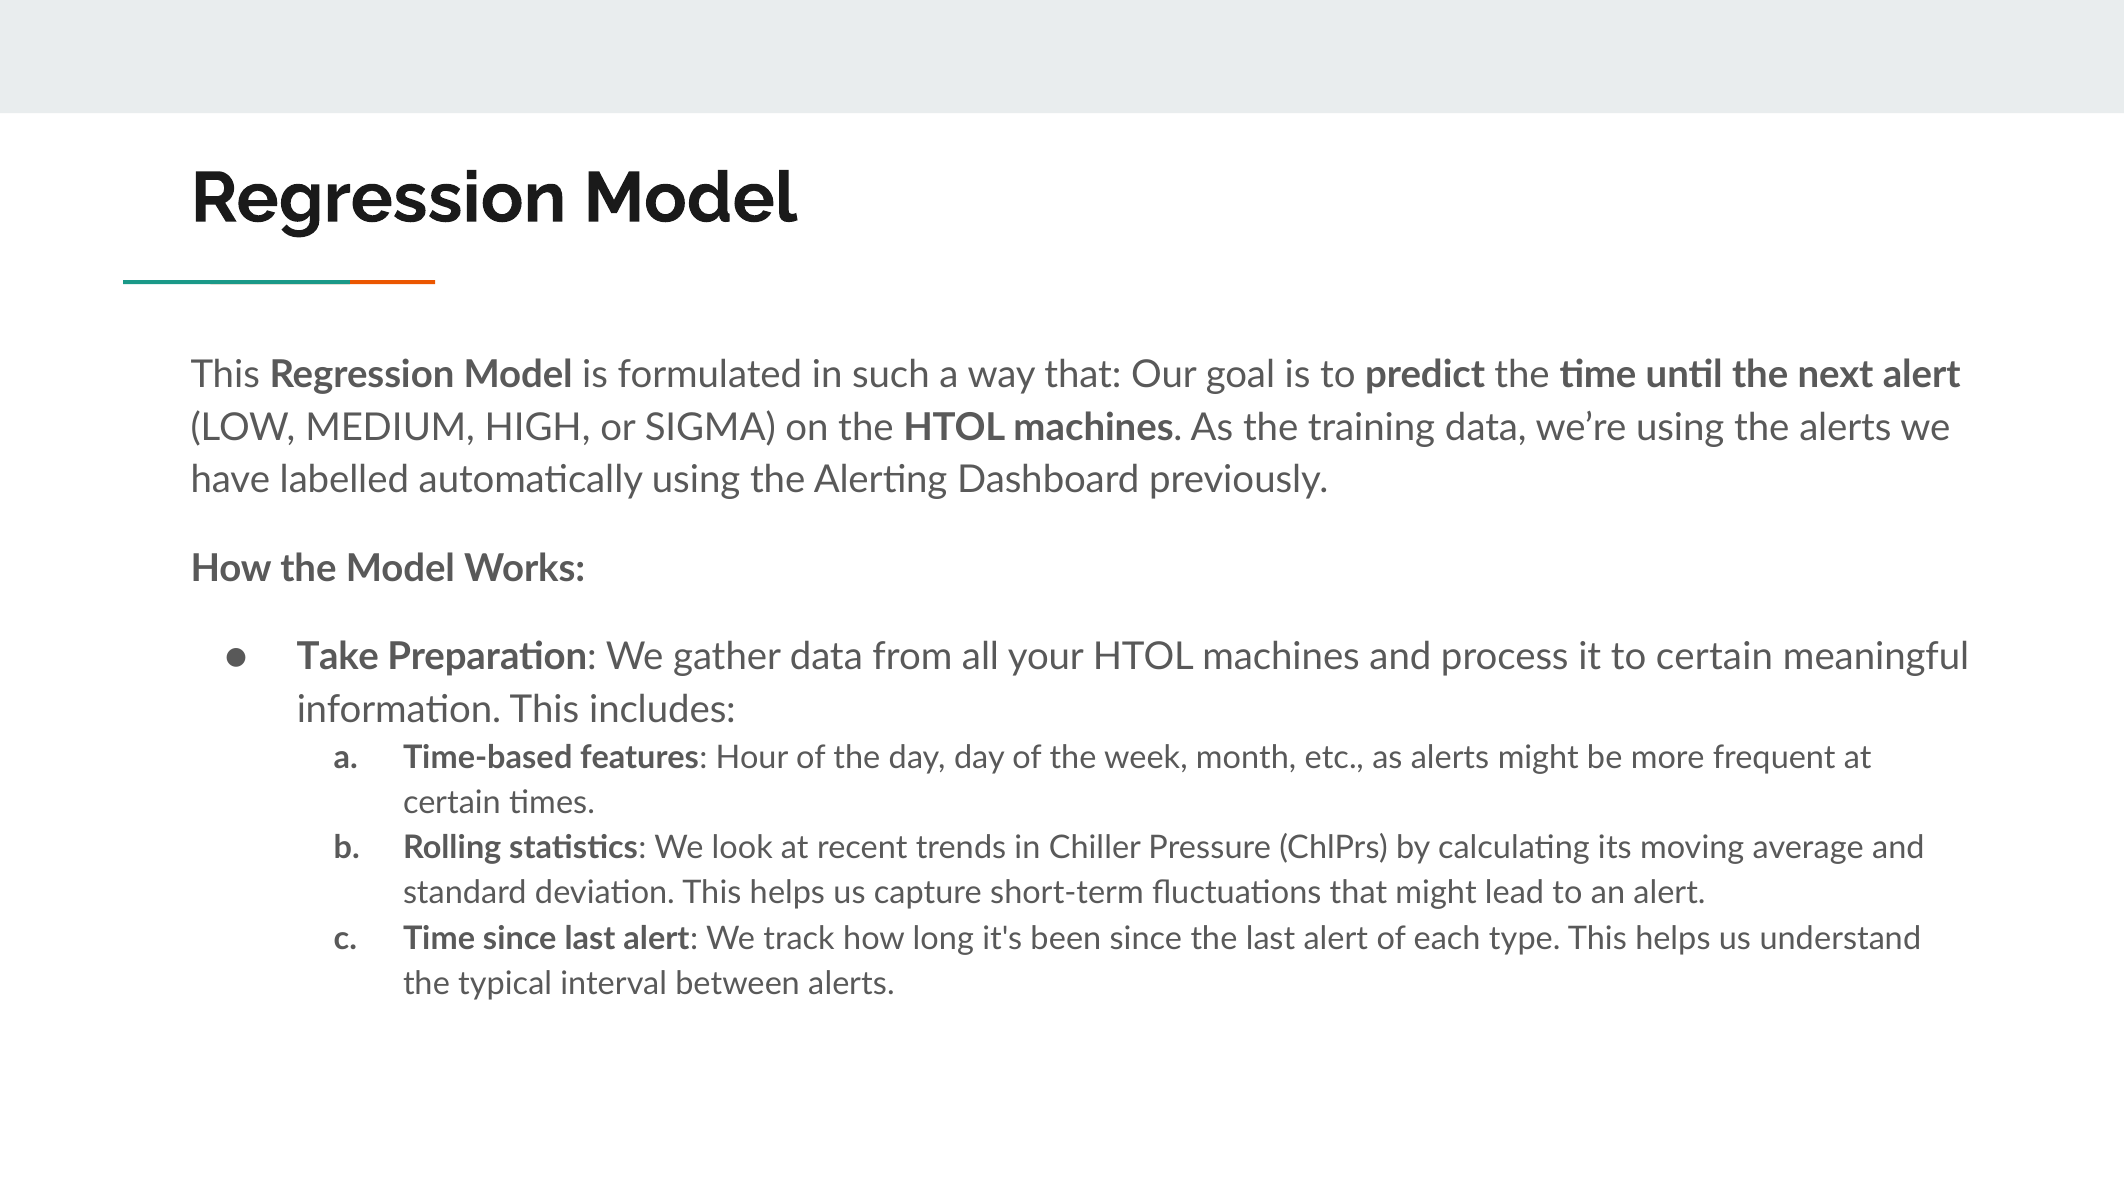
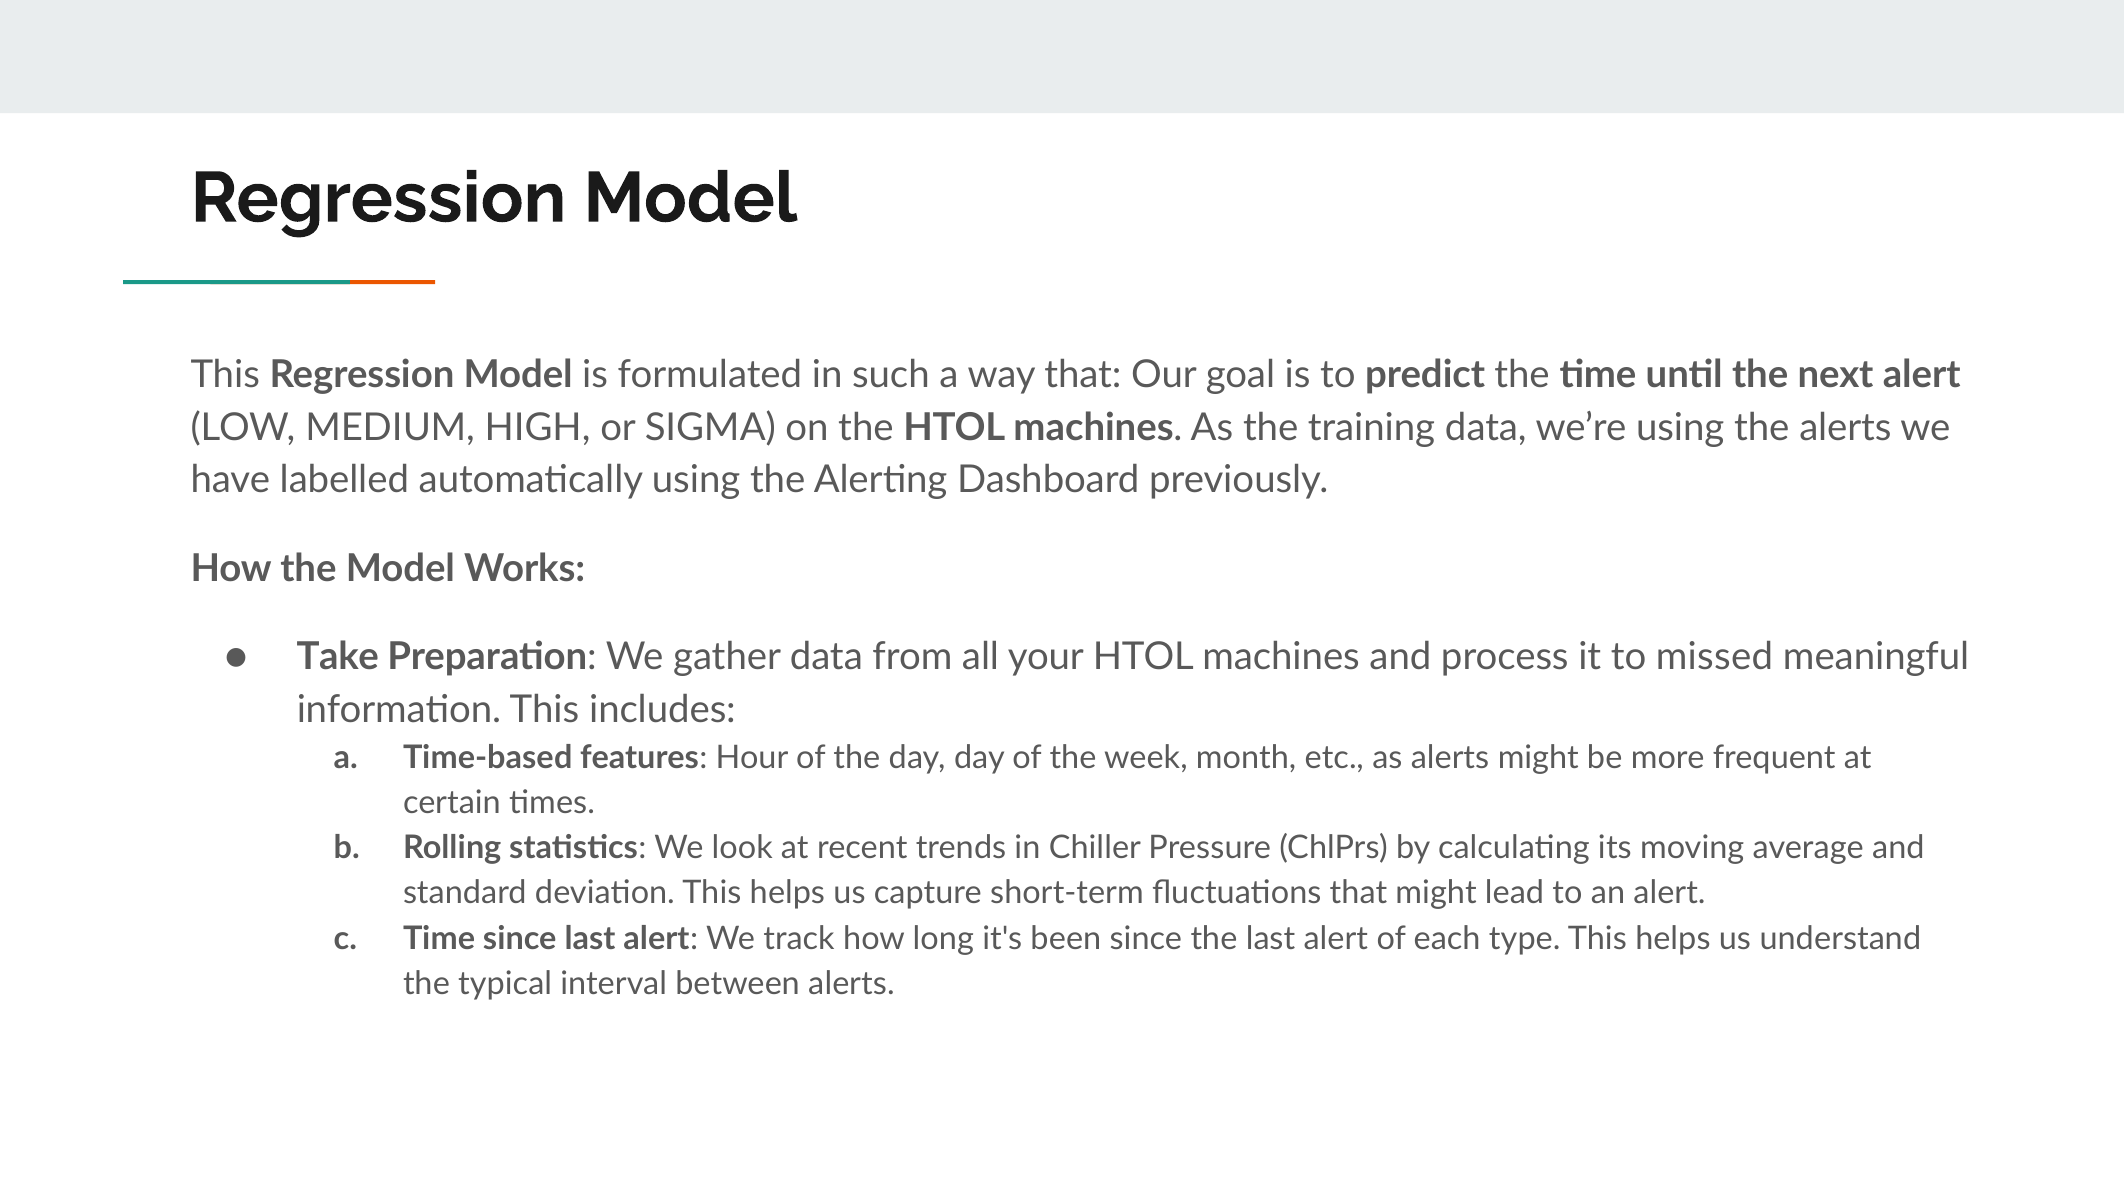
to certain: certain -> missed
